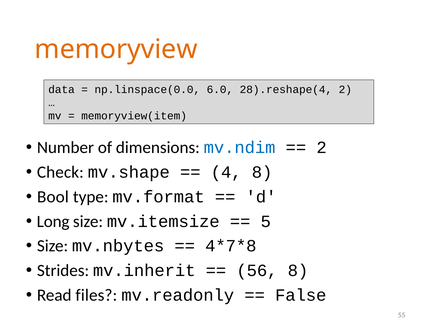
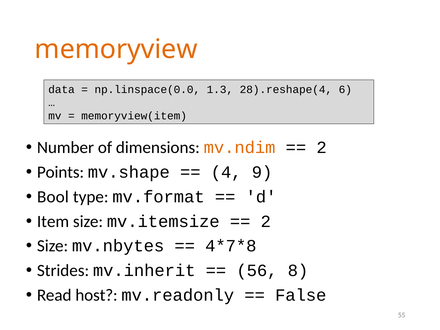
6.0: 6.0 -> 1.3
28).reshape(4 2: 2 -> 6
mv.ndim colour: blue -> orange
Check: Check -> Points
4 8: 8 -> 9
Long: Long -> Item
5 at (266, 221): 5 -> 2
files: files -> host
